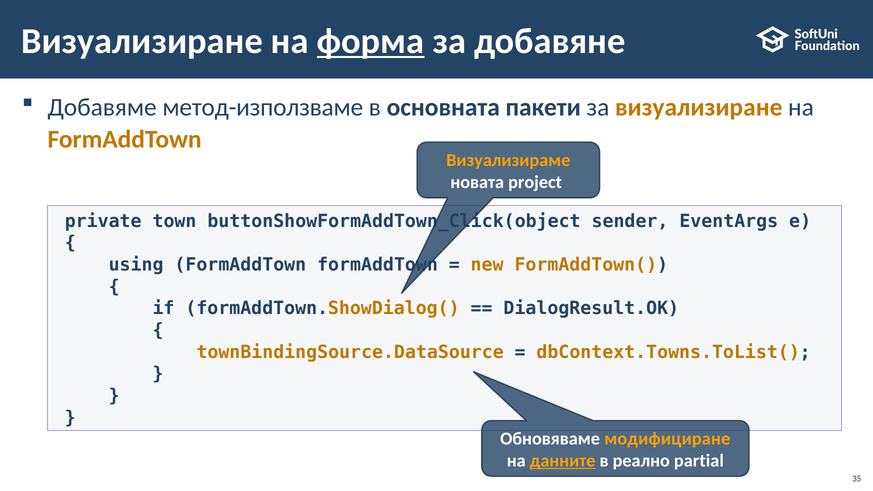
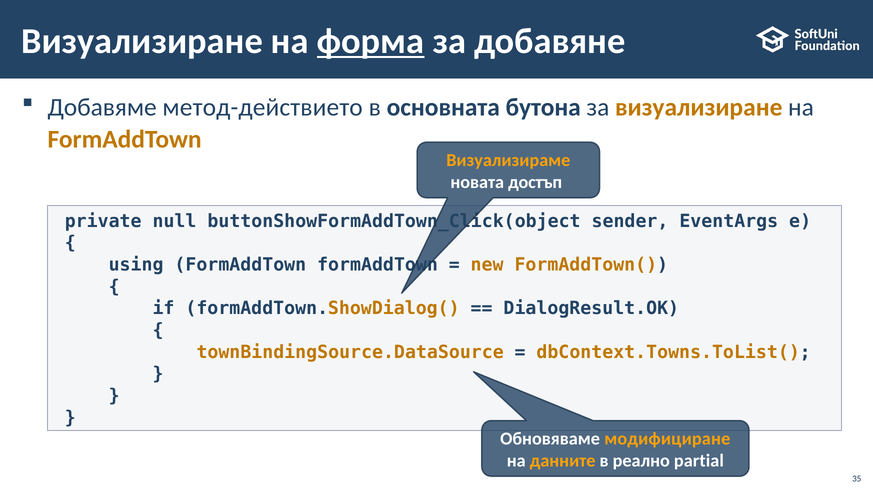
метод-използваме: метод-използваме -> метод-действието
пакети: пакети -> бутона
project: project -> достъп
town: town -> null
данните underline: present -> none
